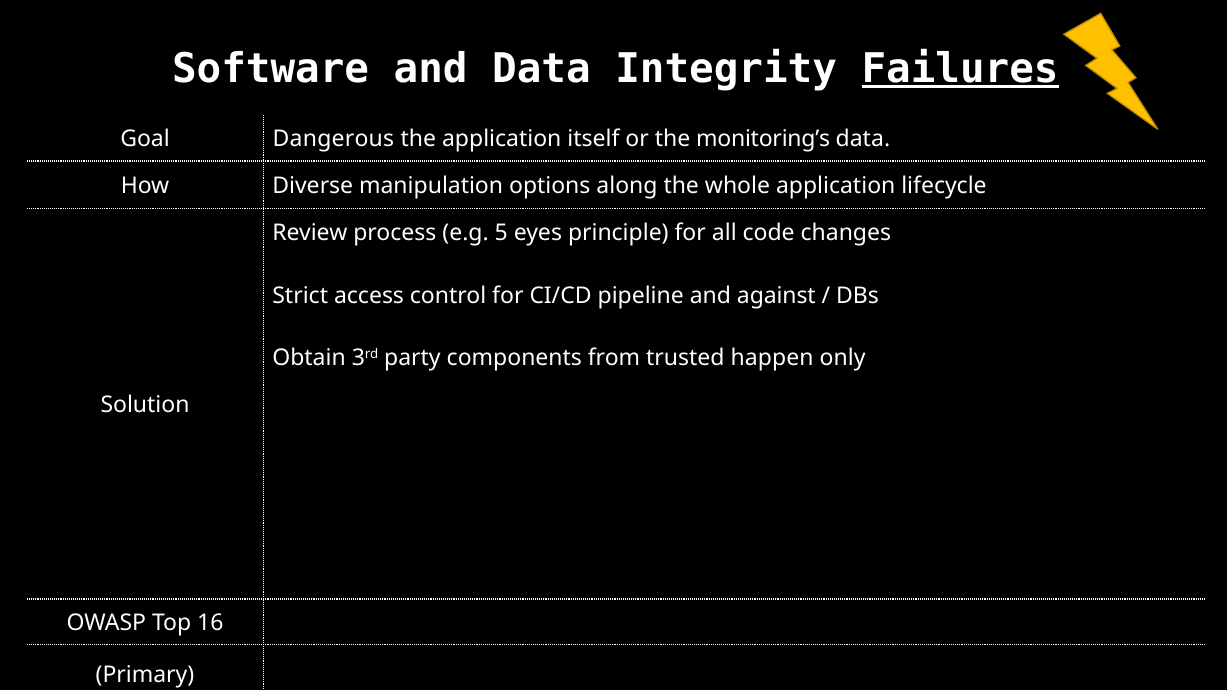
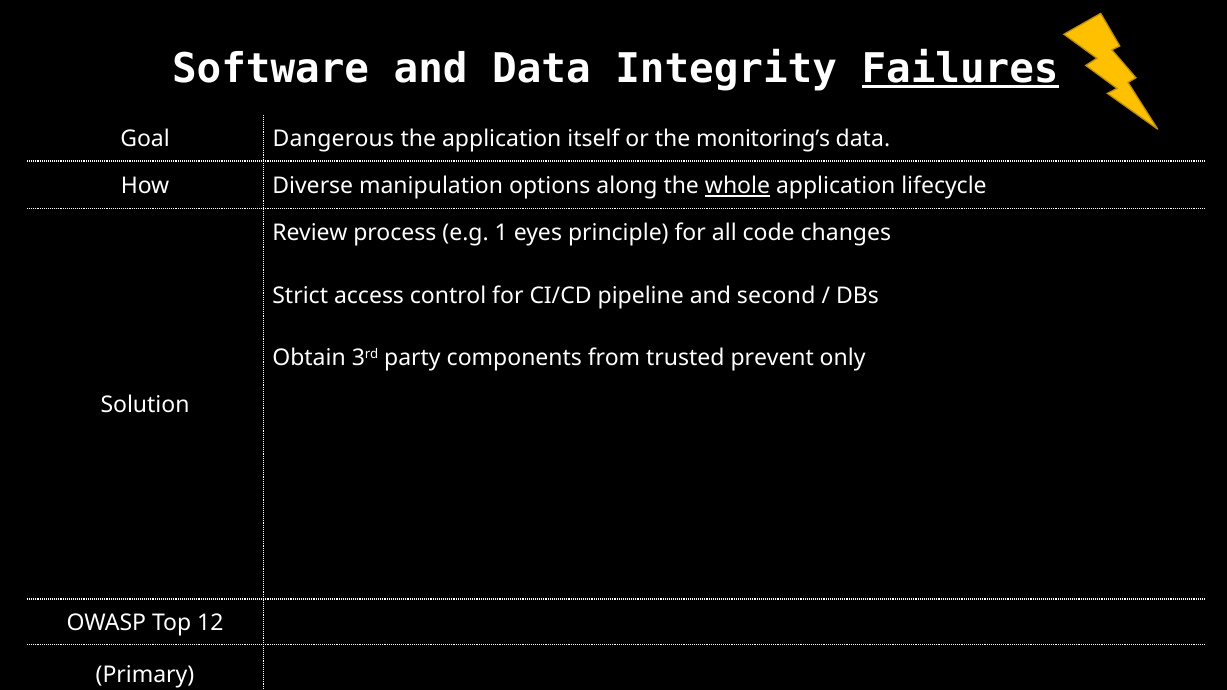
whole underline: none -> present
5: 5 -> 1
against: against -> second
happen: happen -> prevent
16: 16 -> 12
